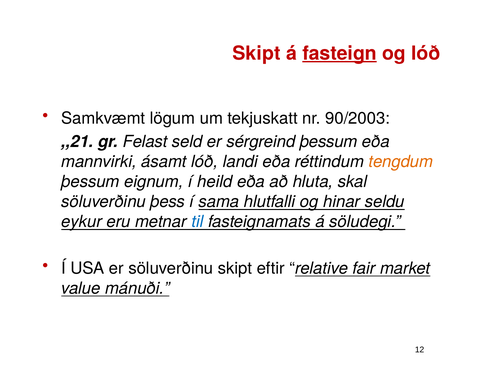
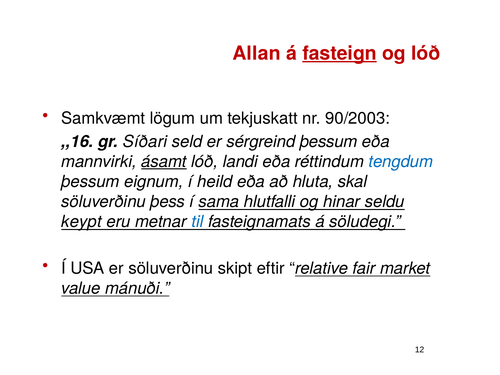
Skipt at (257, 53): Skipt -> Allan
,,21: ,,21 -> ,,16
Felast: Felast -> Síðari
ásamt underline: none -> present
tengdum colour: orange -> blue
eykur: eykur -> keypt
